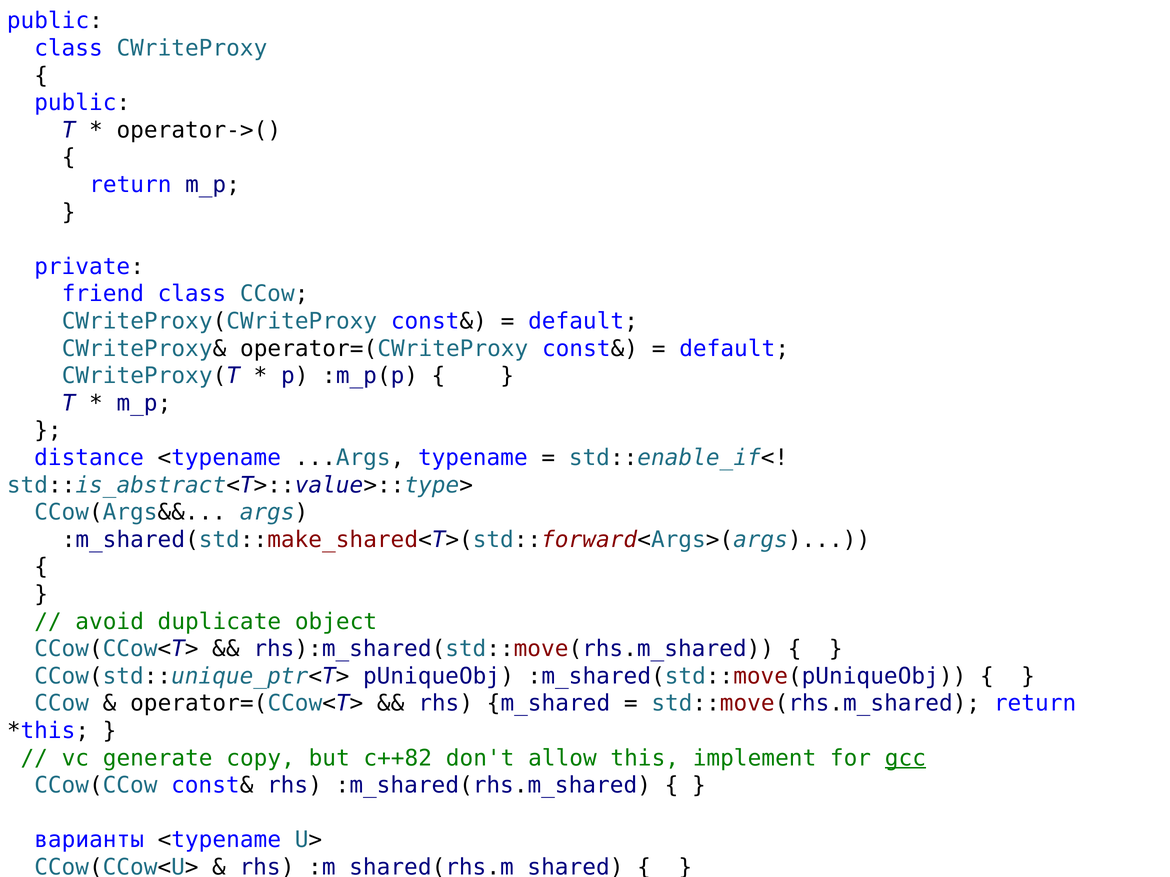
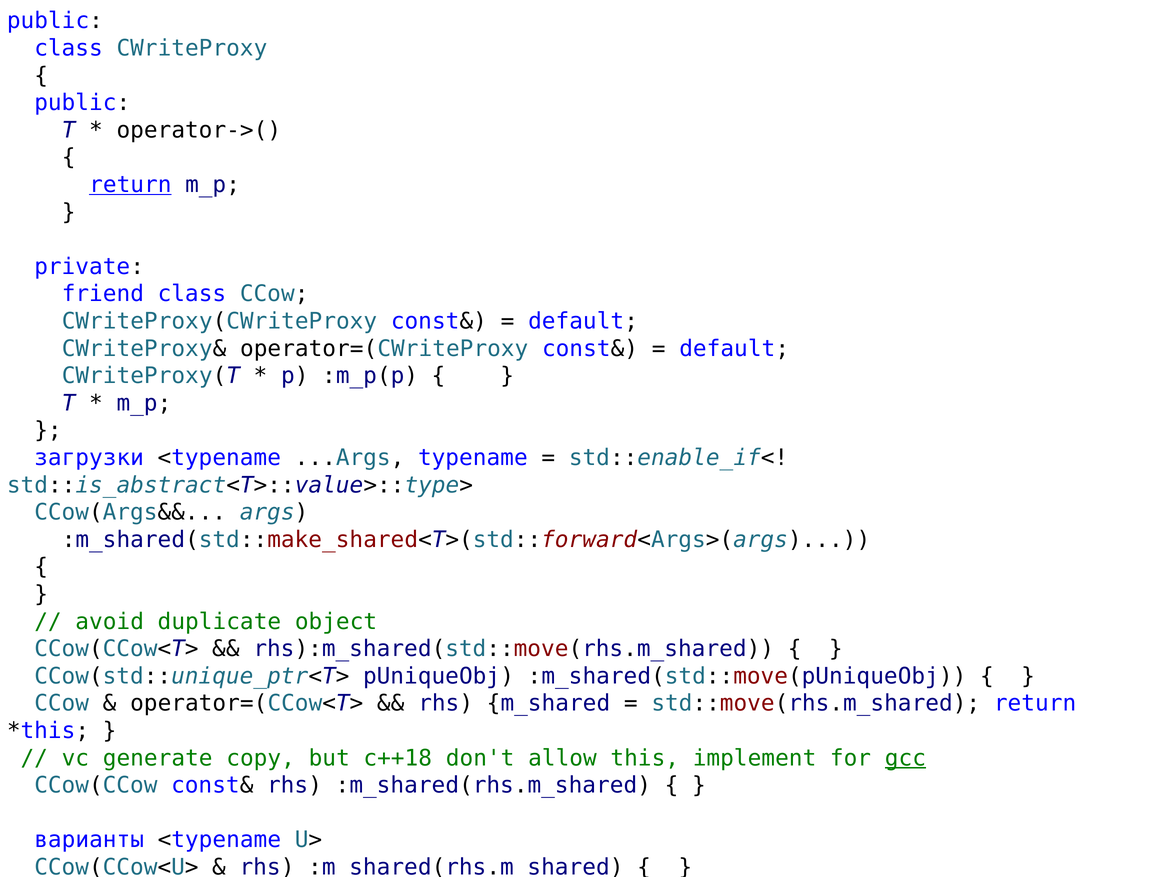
return at (130, 185) underline: none -> present
distance: distance -> загрузки
c++82: c++82 -> c++18
